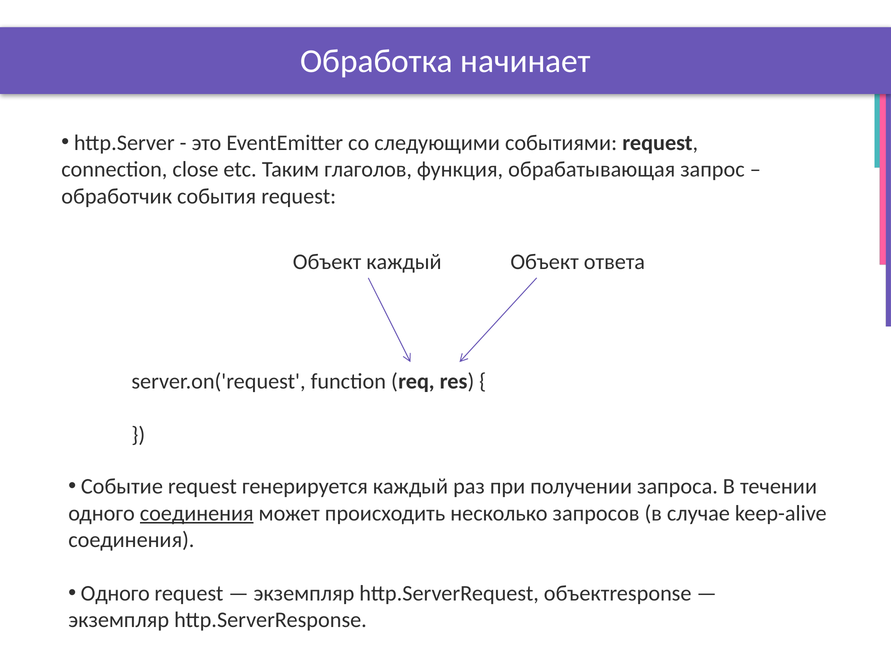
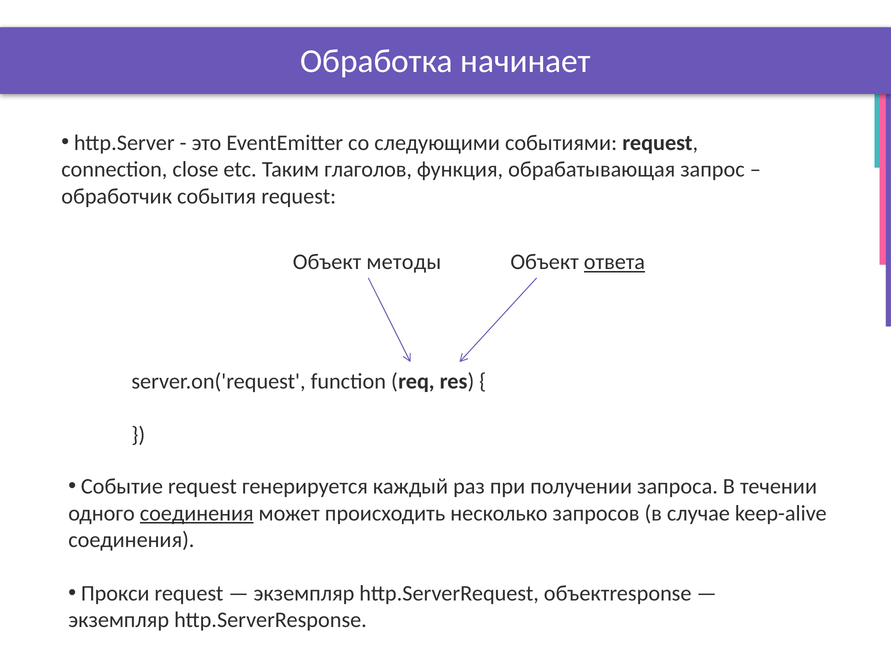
Объект каждый: каждый -> методы
ответа underline: none -> present
Одного at (115, 594): Одного -> Прокси
